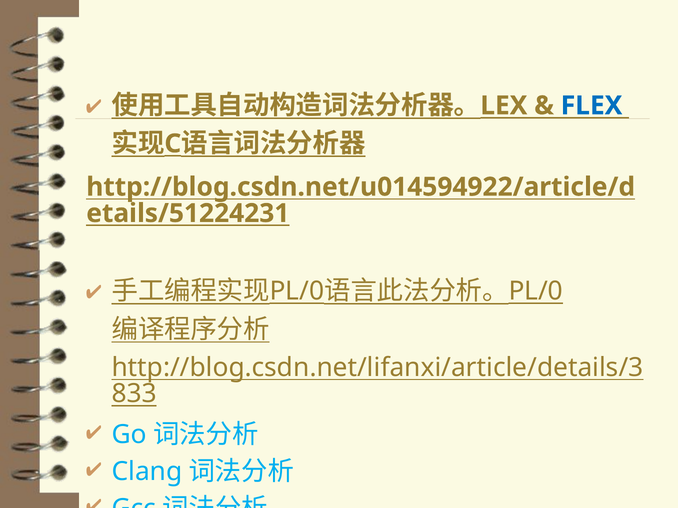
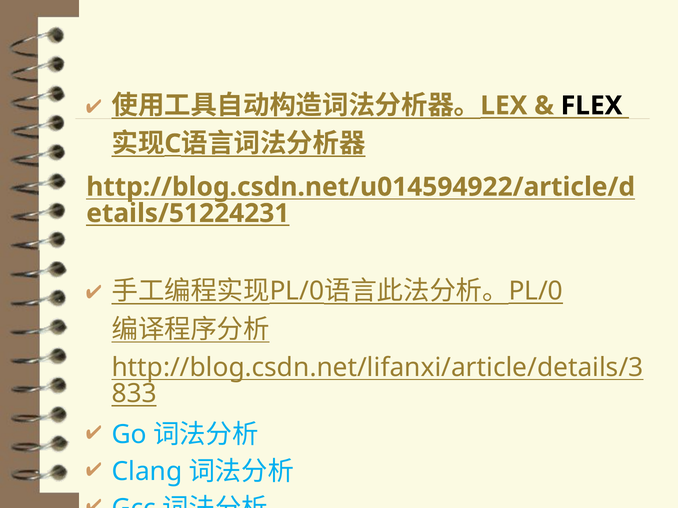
FLEX colour: blue -> black
